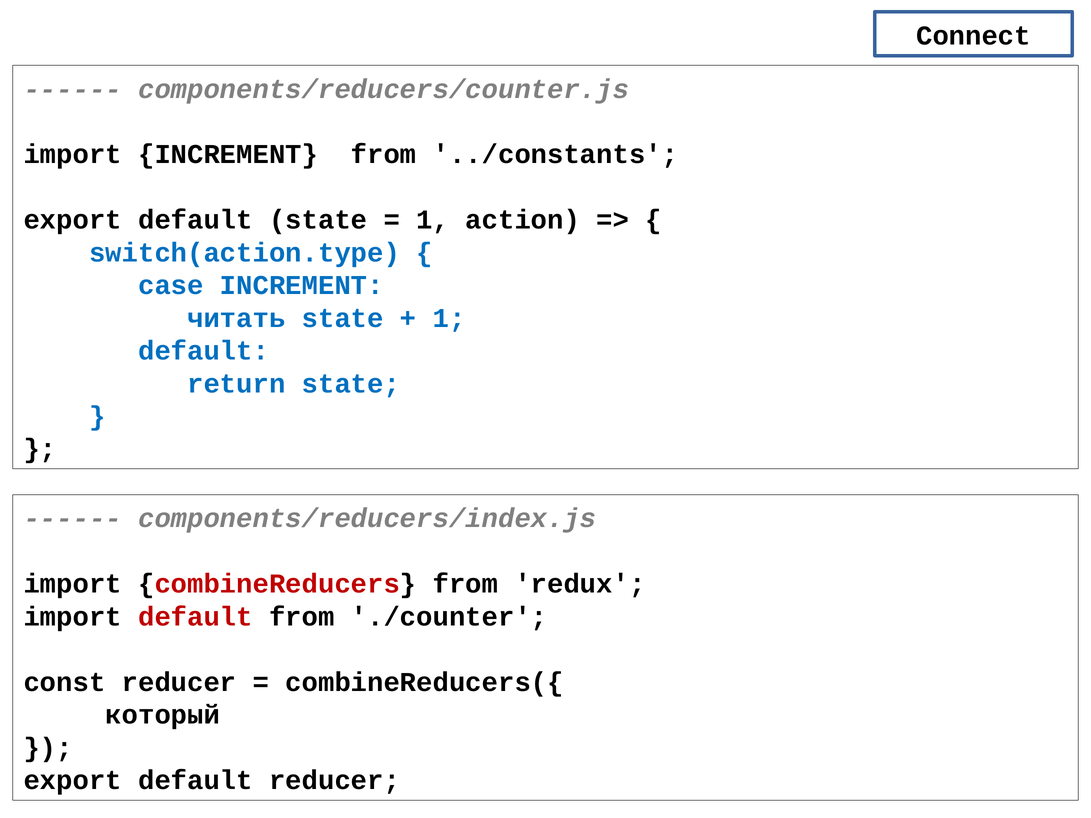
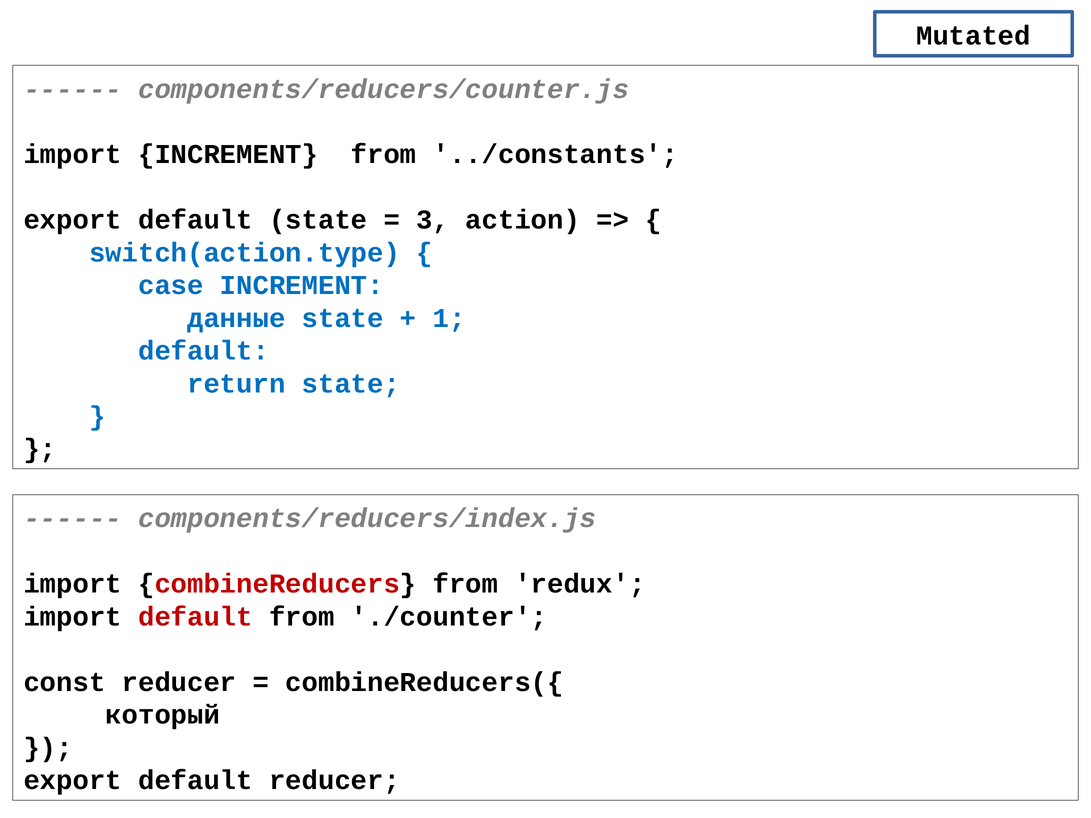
Connect: Connect -> Mutated
1 at (433, 220): 1 -> 3
читать: читать -> данные
